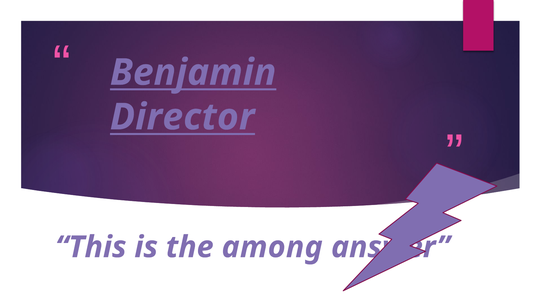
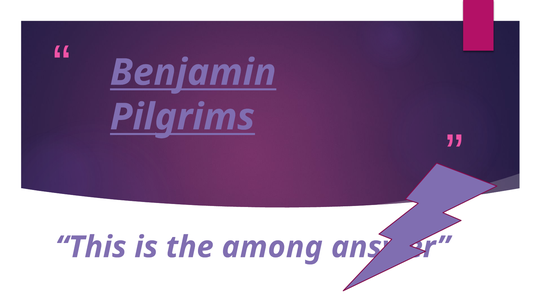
Director: Director -> Pilgrims
